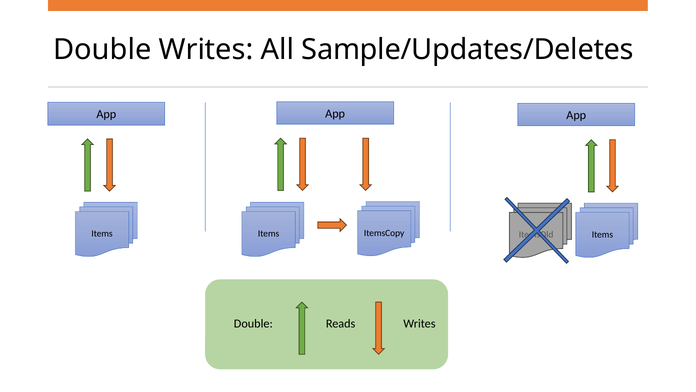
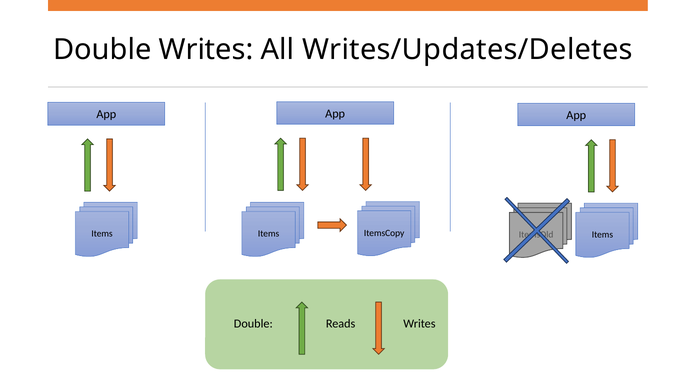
Sample/Updates/Deletes: Sample/Updates/Deletes -> Writes/Updates/Deletes
